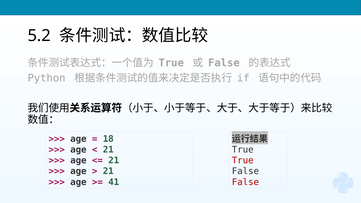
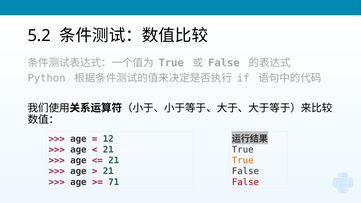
18: 18 -> 12
True at (243, 160) colour: red -> orange
41: 41 -> 71
